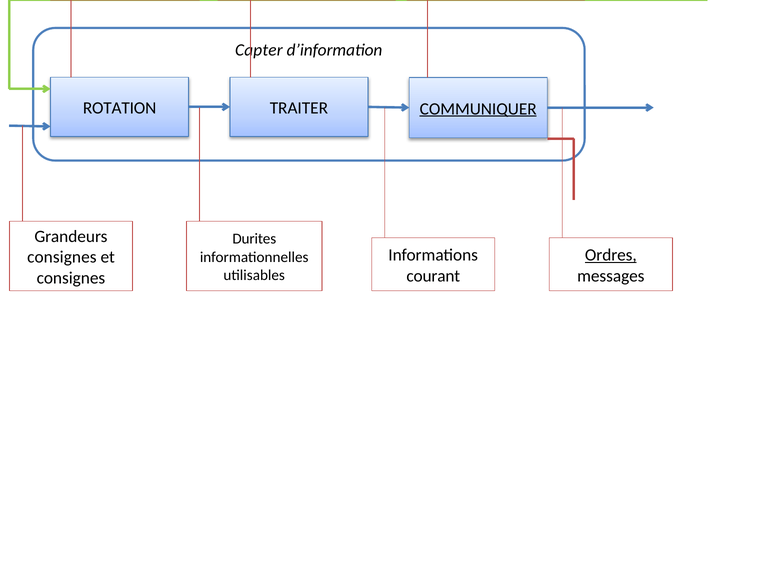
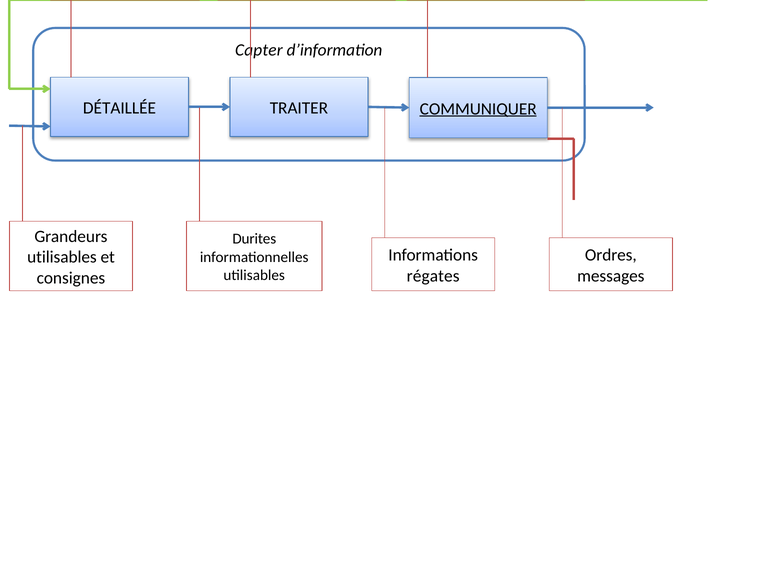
ROTATION: ROTATION -> DÉTAILLÉE
Ordres underline: present -> none
consignes at (62, 257): consignes -> utilisables
courant: courant -> régates
